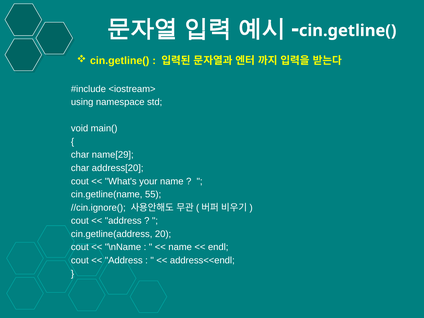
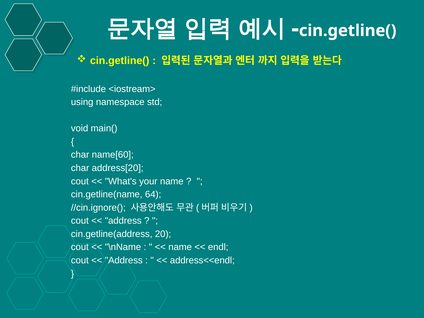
name[29: name[29 -> name[60
55: 55 -> 64
